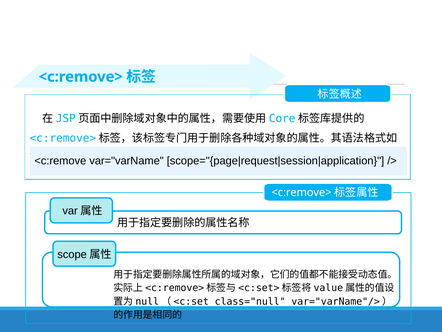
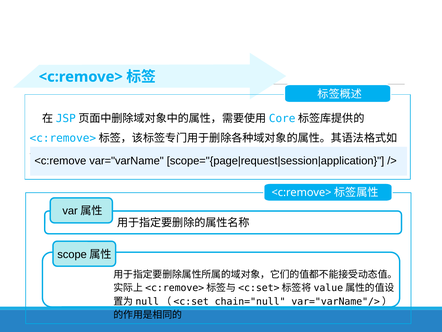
class="null: class="null -> chain="null
